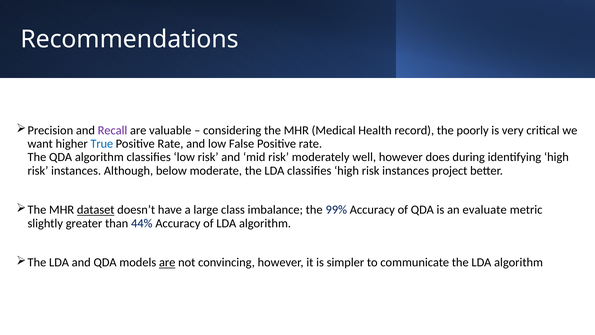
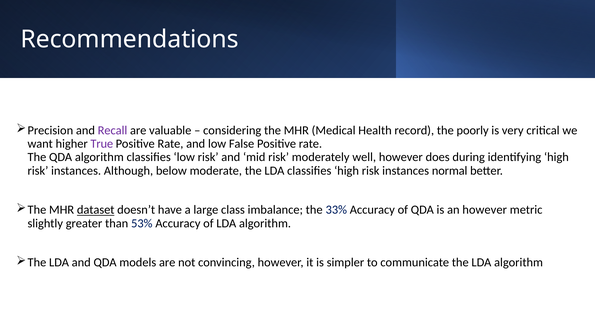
True colour: blue -> purple
project: project -> normal
99%: 99% -> 33%
an evaluate: evaluate -> however
44%: 44% -> 53%
are at (167, 262) underline: present -> none
